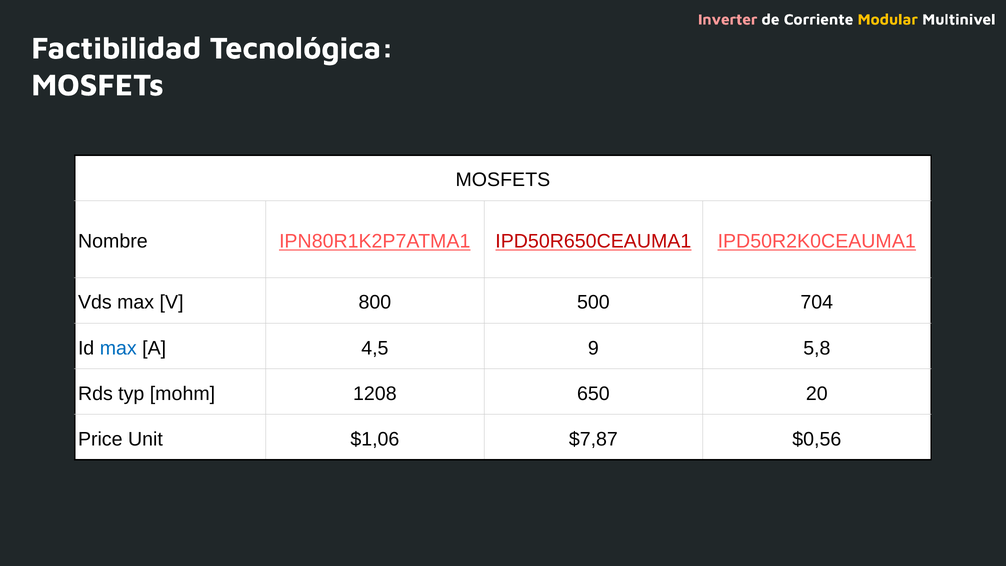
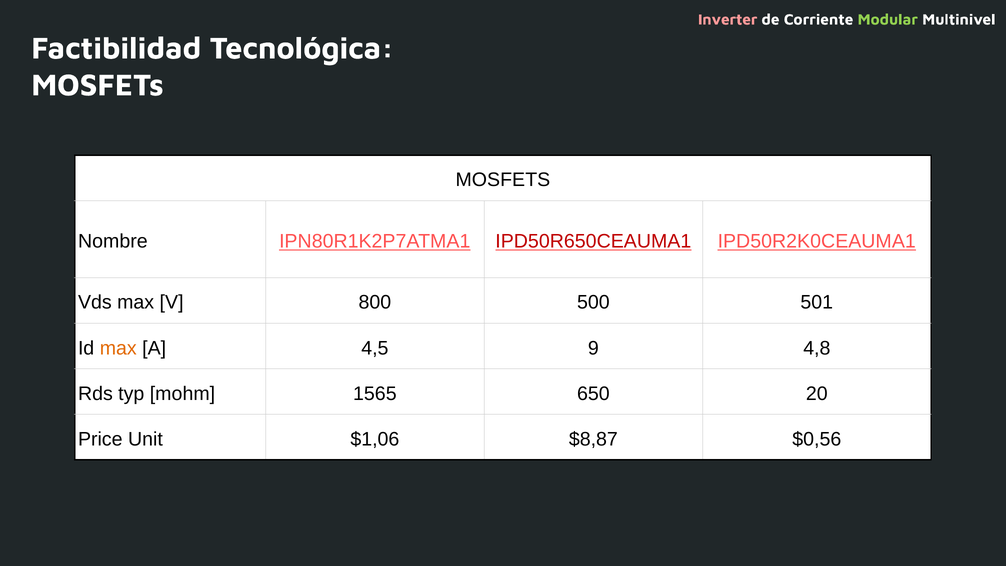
Modular colour: yellow -> light green
704: 704 -> 501
max at (118, 348) colour: blue -> orange
5,8: 5,8 -> 4,8
1208: 1208 -> 1565
$7,87: $7,87 -> $8,87
